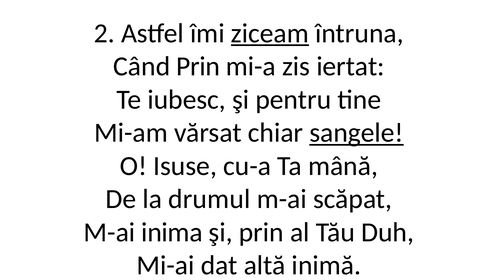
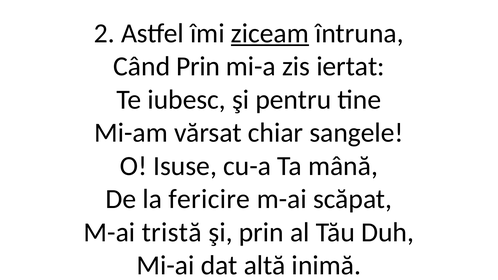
sangele underline: present -> none
drumul: drumul -> fericire
inima: inima -> tristă
